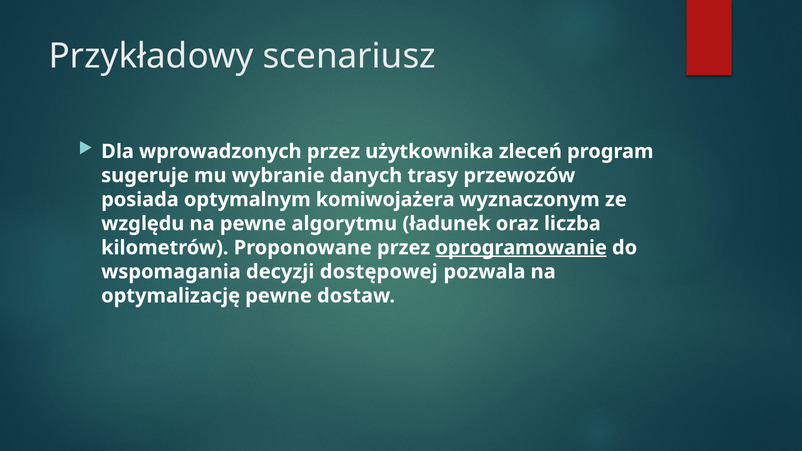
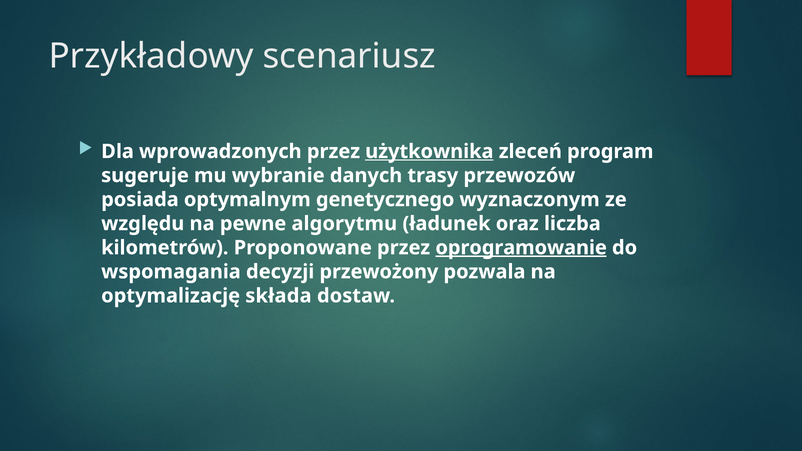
użytkownika underline: none -> present
komiwojażera: komiwojażera -> genetycznego
dostępowej: dostępowej -> przewożony
optymalizację pewne: pewne -> składa
